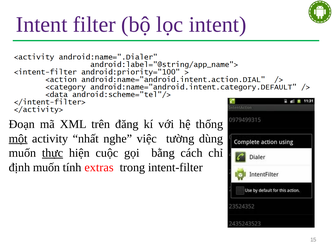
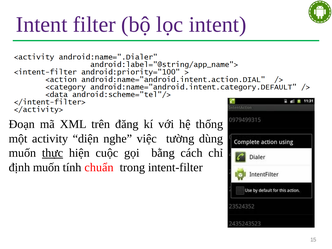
một underline: present -> none
nhất: nhất -> diện
extras: extras -> chuẩn
